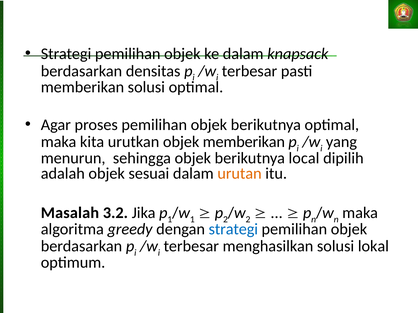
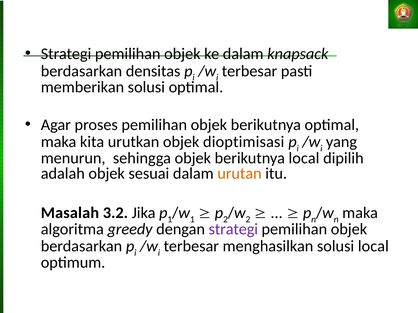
objek memberikan: memberikan -> dioptimisasi
strategi at (233, 229) colour: blue -> purple
solusi lokal: lokal -> local
